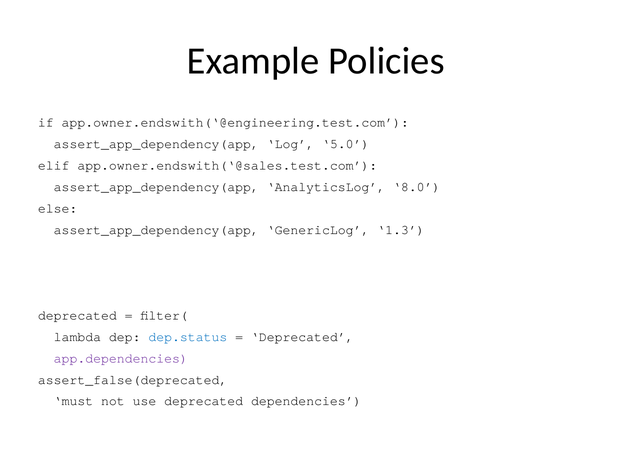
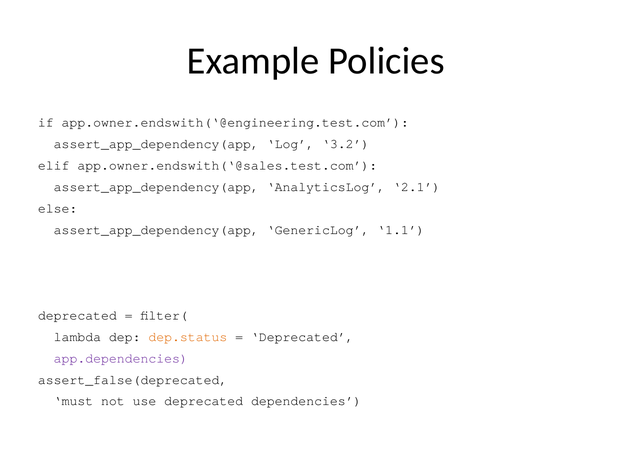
5.0: 5.0 -> 3.2
8.0: 8.0 -> 2.1
1.3: 1.3 -> 1.1
dep.status colour: blue -> orange
